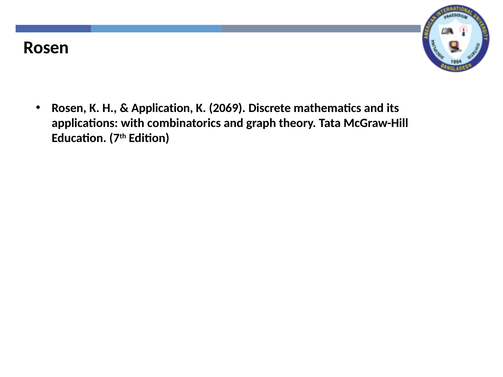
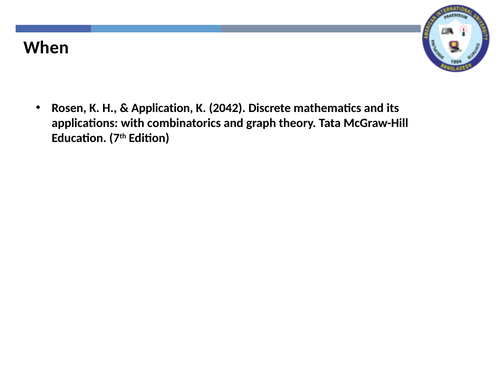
Rosen at (46, 47): Rosen -> When
2069: 2069 -> 2042
